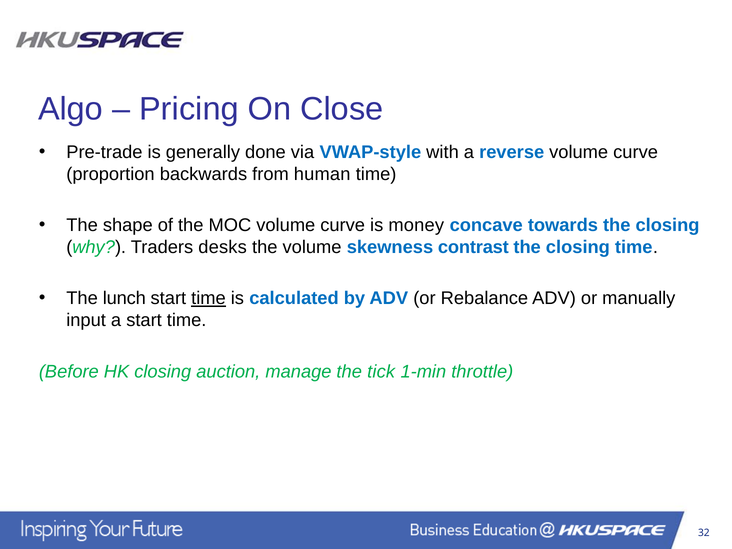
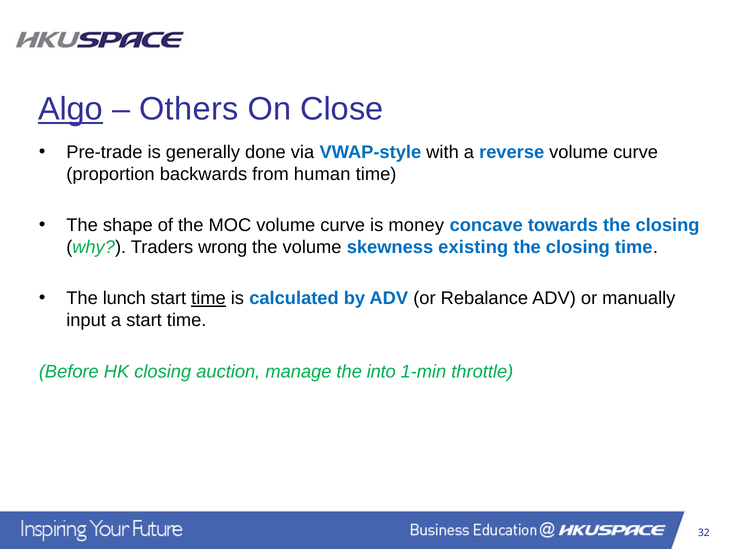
Algo underline: none -> present
Pricing: Pricing -> Others
desks: desks -> wrong
contrast: contrast -> existing
tick: tick -> into
